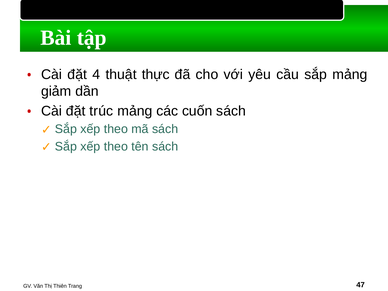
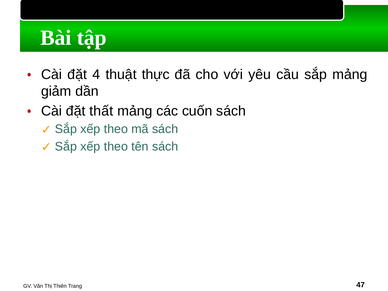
trúc: trúc -> thất
